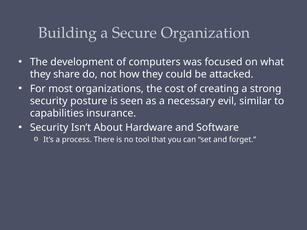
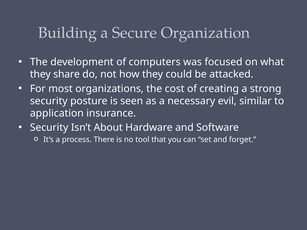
capabilities: capabilities -> application
